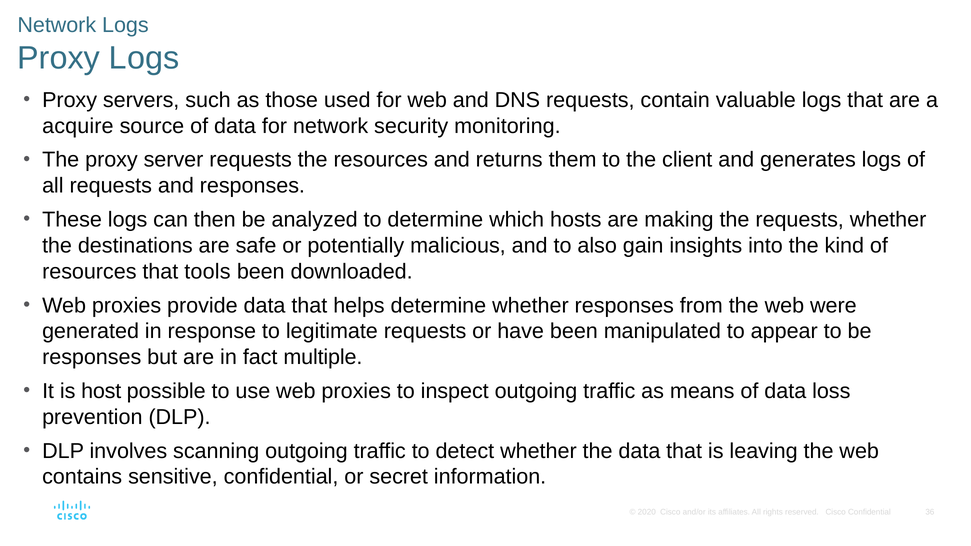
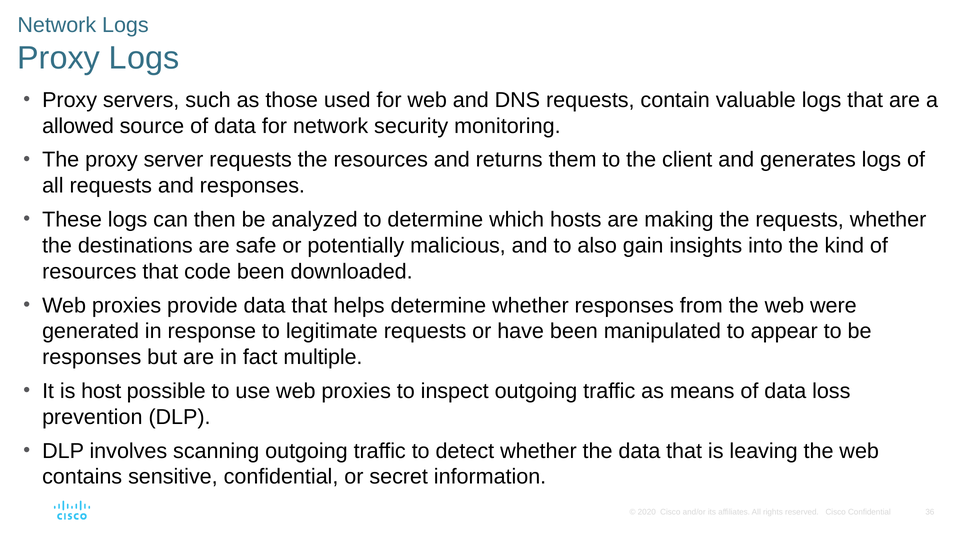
acquire: acquire -> allowed
tools: tools -> code
